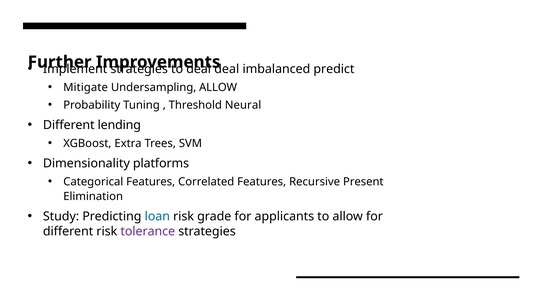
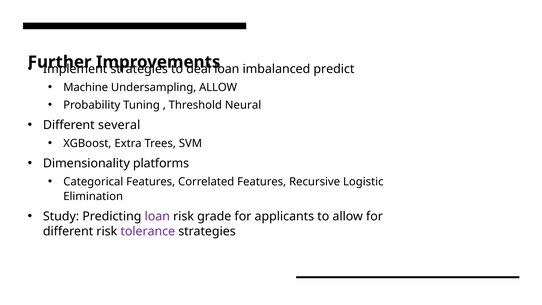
deal at (227, 69): deal -> loan
Mitigate: Mitigate -> Machine
lending: lending -> several
Present: Present -> Logistic
loan at (157, 216) colour: blue -> purple
